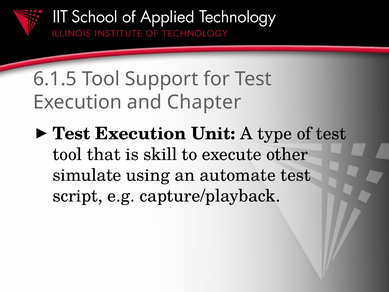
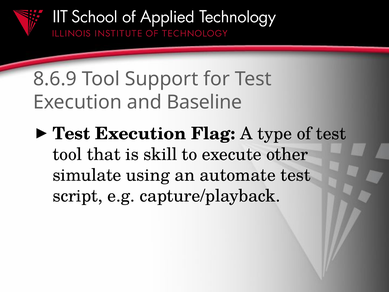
6.1.5: 6.1.5 -> 8.6.9
Chapter: Chapter -> Baseline
Unit: Unit -> Flag
